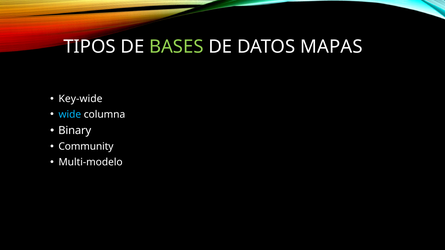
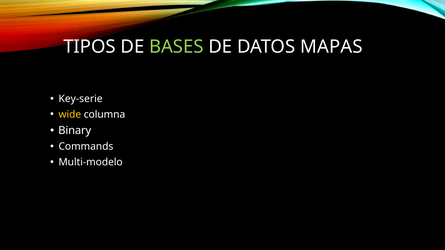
Key-wide: Key-wide -> Key-serie
wide colour: light blue -> yellow
Community: Community -> Commands
